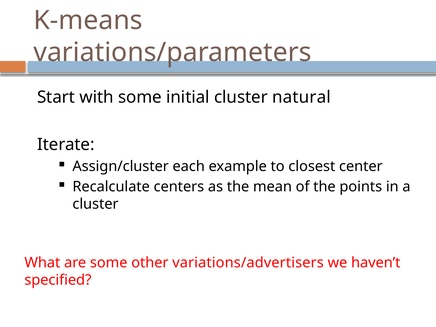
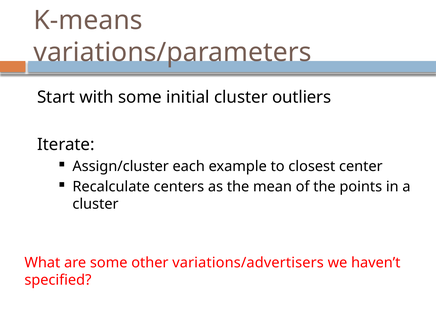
natural: natural -> outliers
